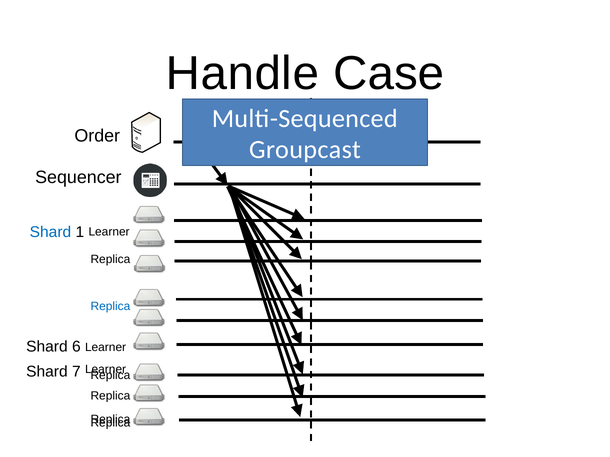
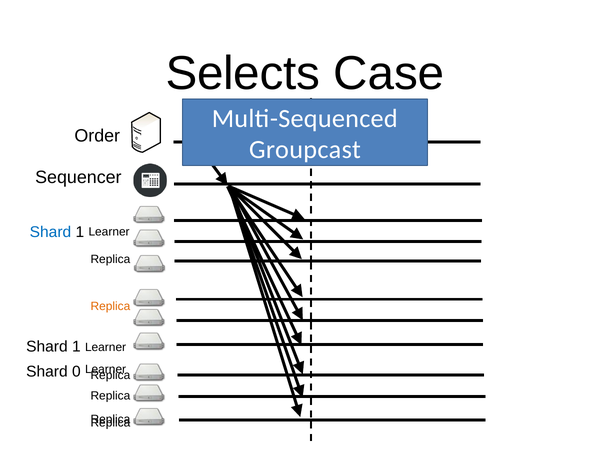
Handle: Handle -> Selects
Replica at (110, 307) colour: blue -> orange
6 at (76, 347): 6 -> 1
7: 7 -> 0
